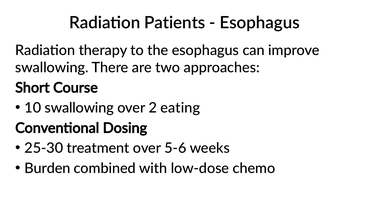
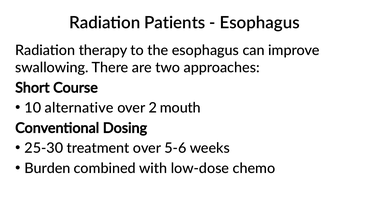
10 swallowing: swallowing -> alternative
eating: eating -> mouth
